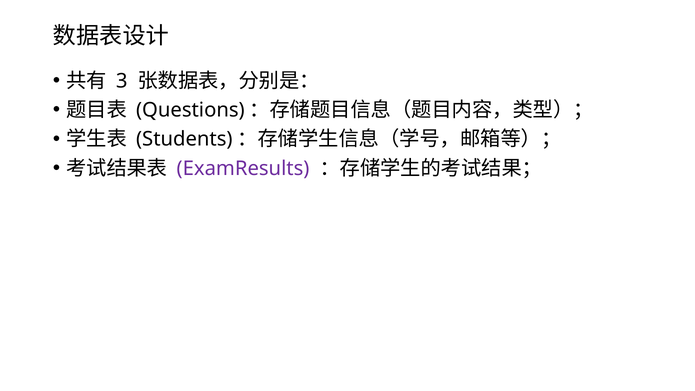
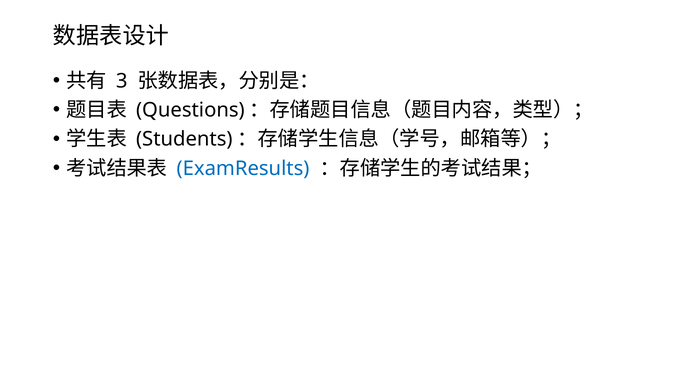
ExamResults colour: purple -> blue
